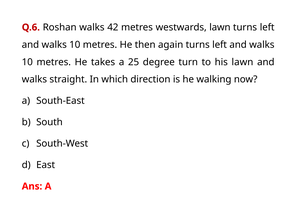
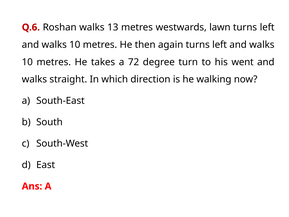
42: 42 -> 13
25: 25 -> 72
his lawn: lawn -> went
